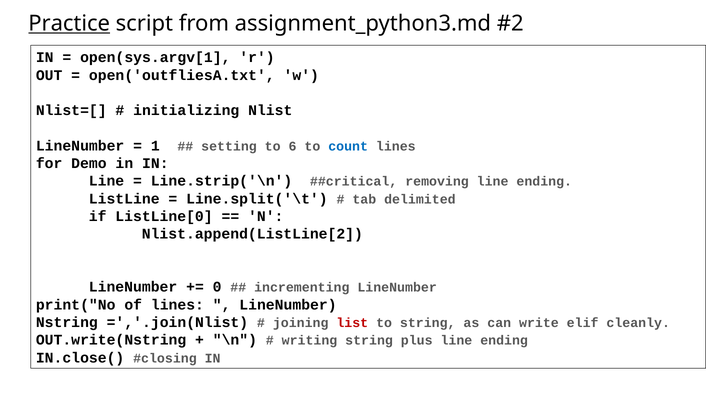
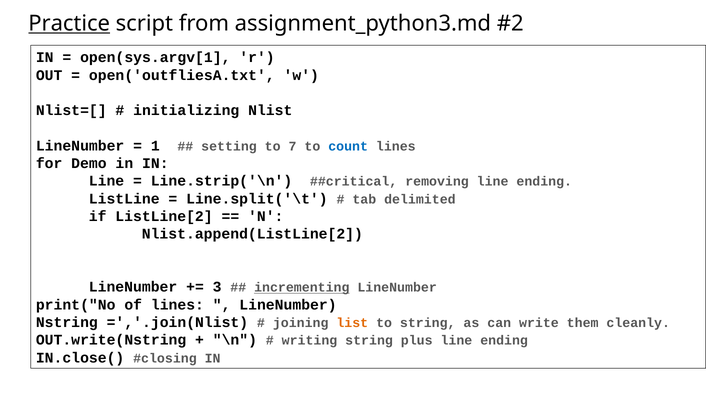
6: 6 -> 7
ListLine[0: ListLine[0 -> ListLine[2
0: 0 -> 3
incrementing underline: none -> present
list colour: red -> orange
elif: elif -> them
